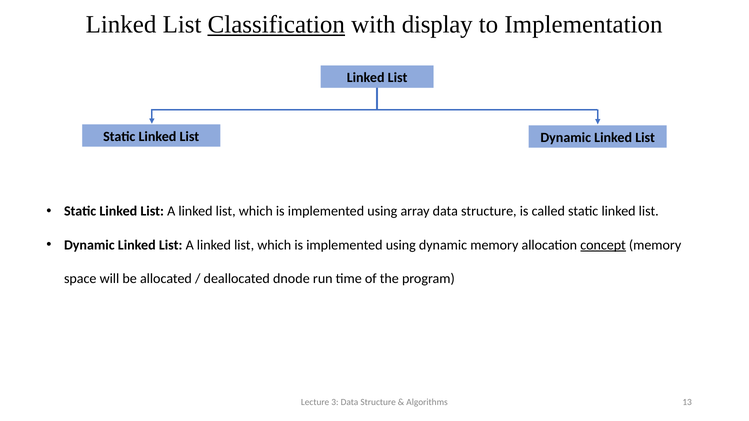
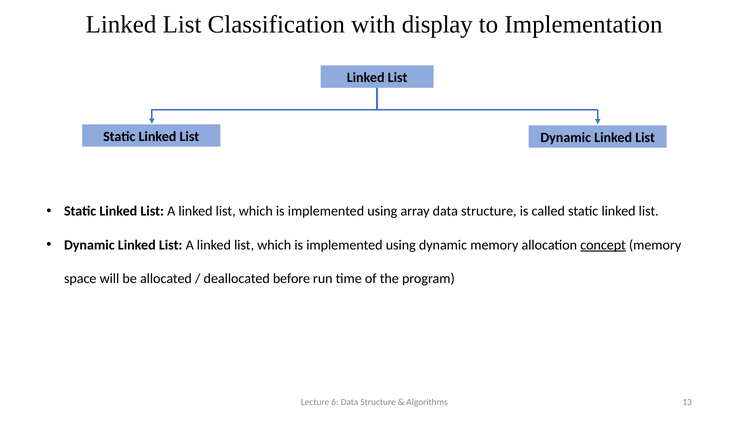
Classification underline: present -> none
dnode: dnode -> before
3: 3 -> 6
